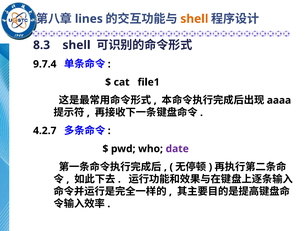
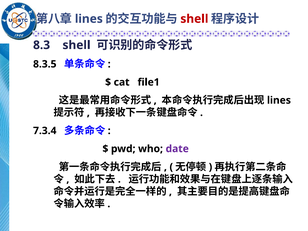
shell at (194, 19) colour: orange -> red
9.7.4: 9.7.4 -> 8.3.5
aaaa at (279, 100): aaaa -> lines
4.2.7: 4.2.7 -> 7.3.4
